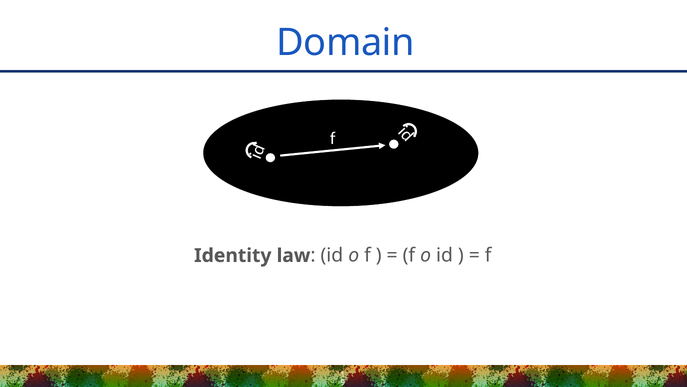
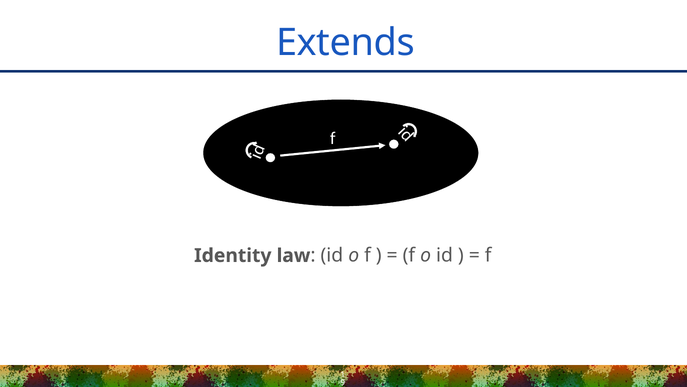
Domain: Domain -> Extends
